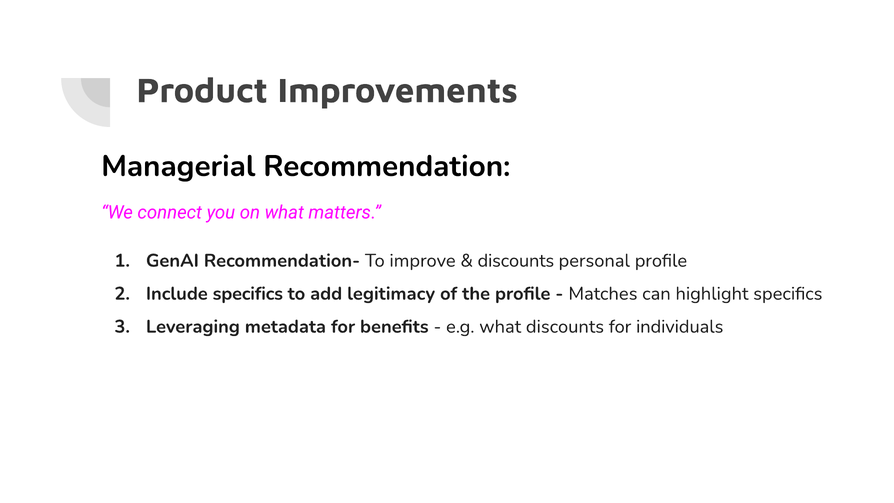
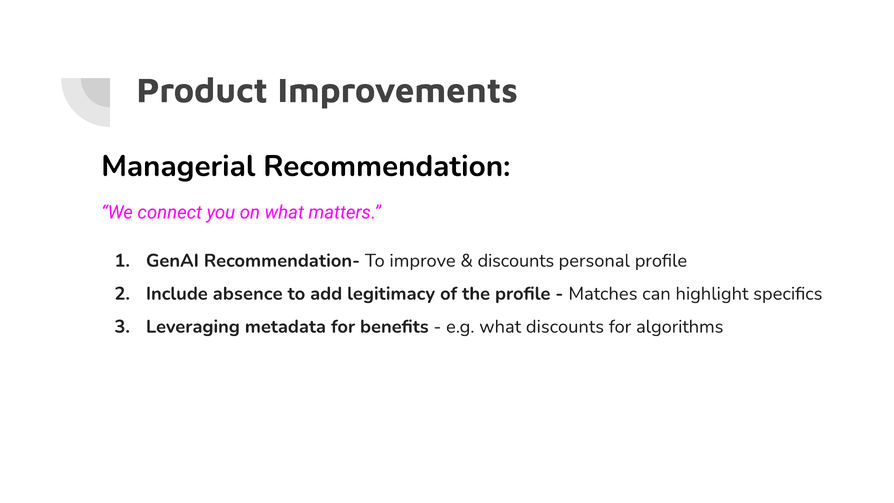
Include specifics: specifics -> absence
individuals: individuals -> algorithms
